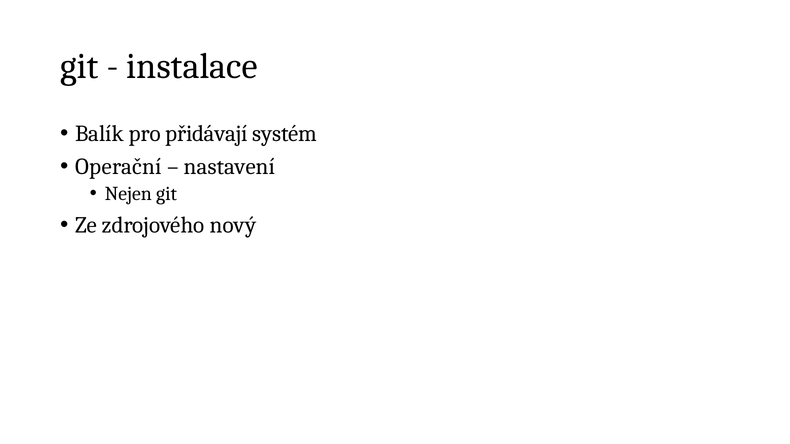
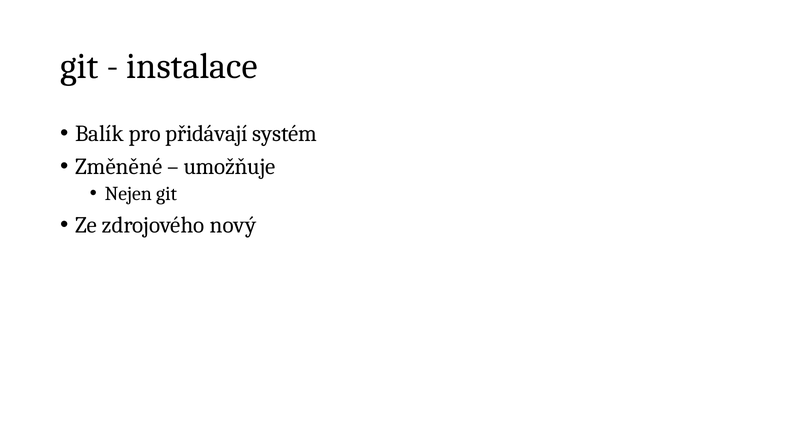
Operační: Operační -> Změněné
nastavení: nastavení -> umožňuje
